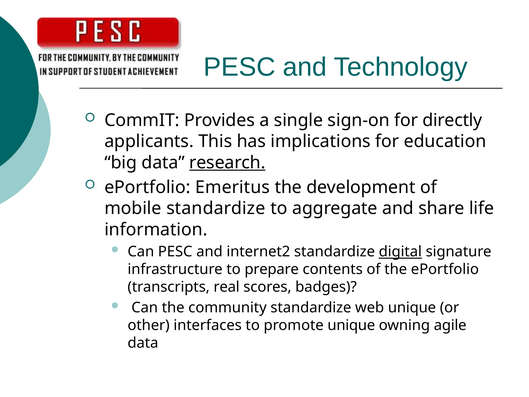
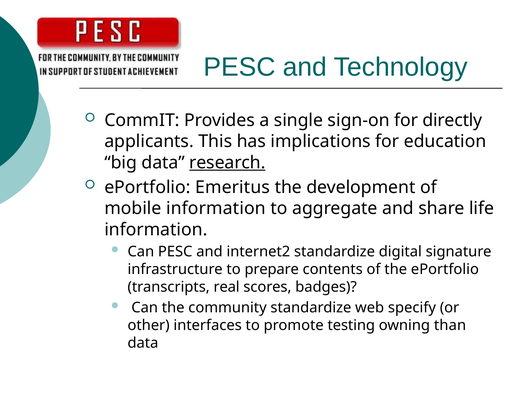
mobile standardize: standardize -> information
digital underline: present -> none
web unique: unique -> specify
promote unique: unique -> testing
agile: agile -> than
